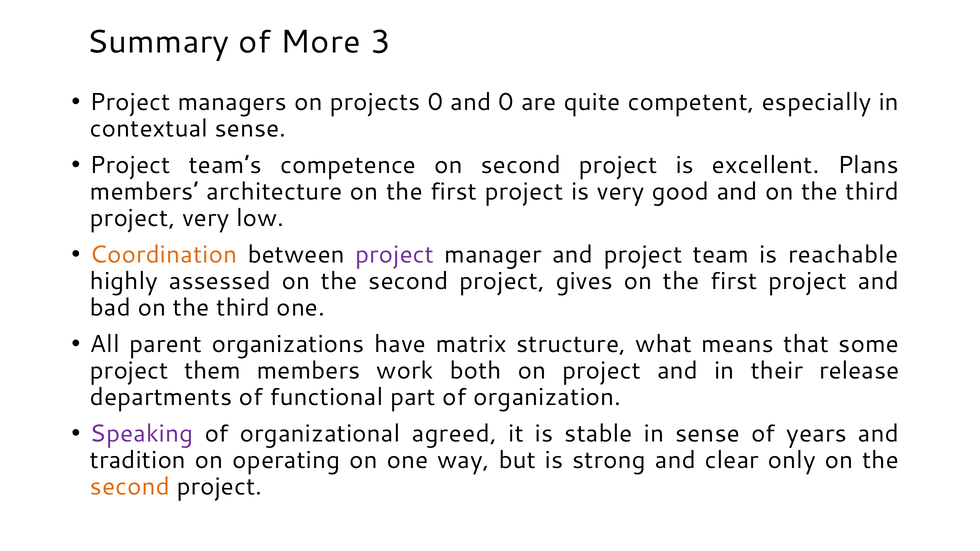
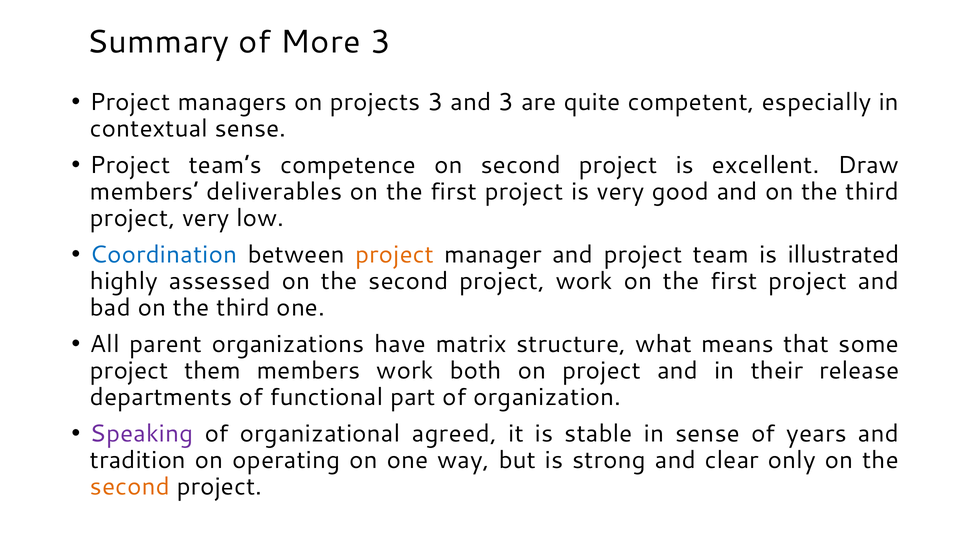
projects 0: 0 -> 3
and 0: 0 -> 3
Plans: Plans -> Draw
architecture: architecture -> deliverables
Coordination colour: orange -> blue
project at (395, 255) colour: purple -> orange
reachable: reachable -> illustrated
project gives: gives -> work
